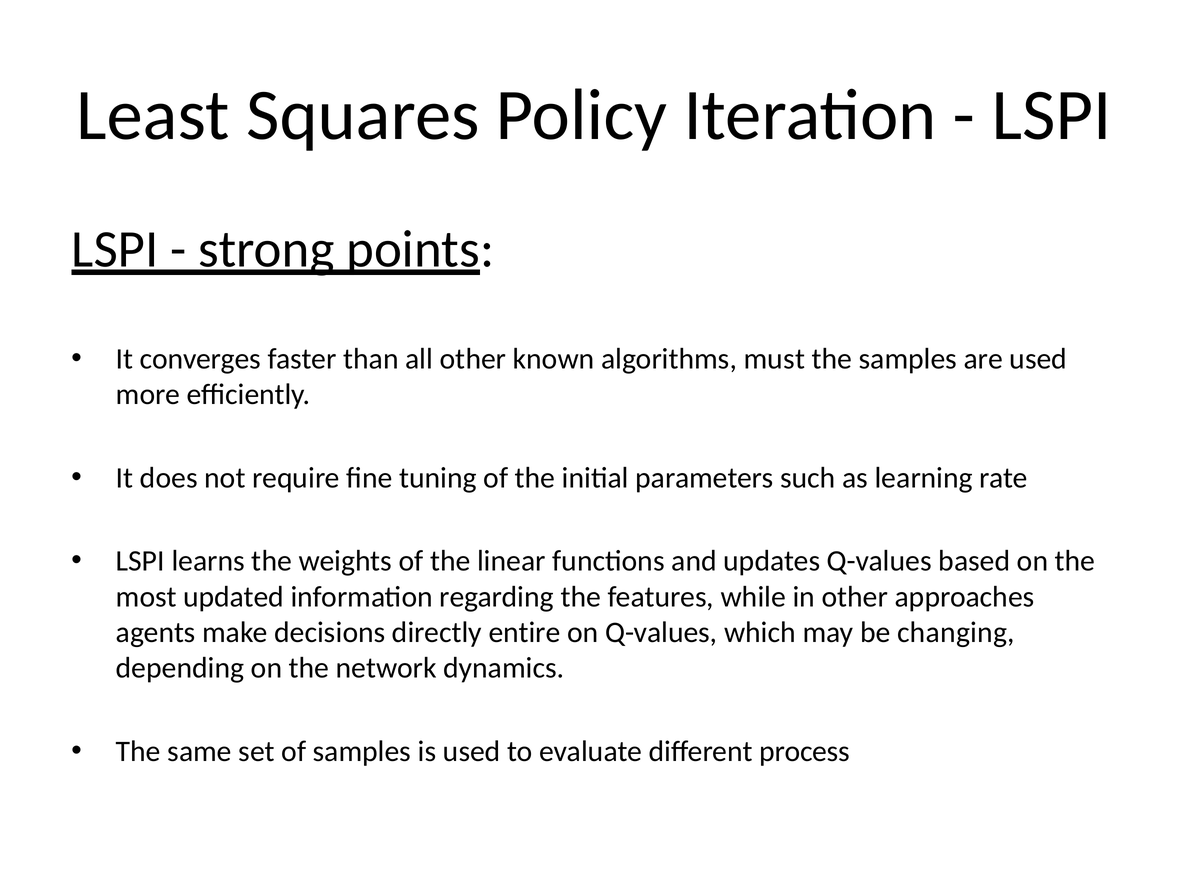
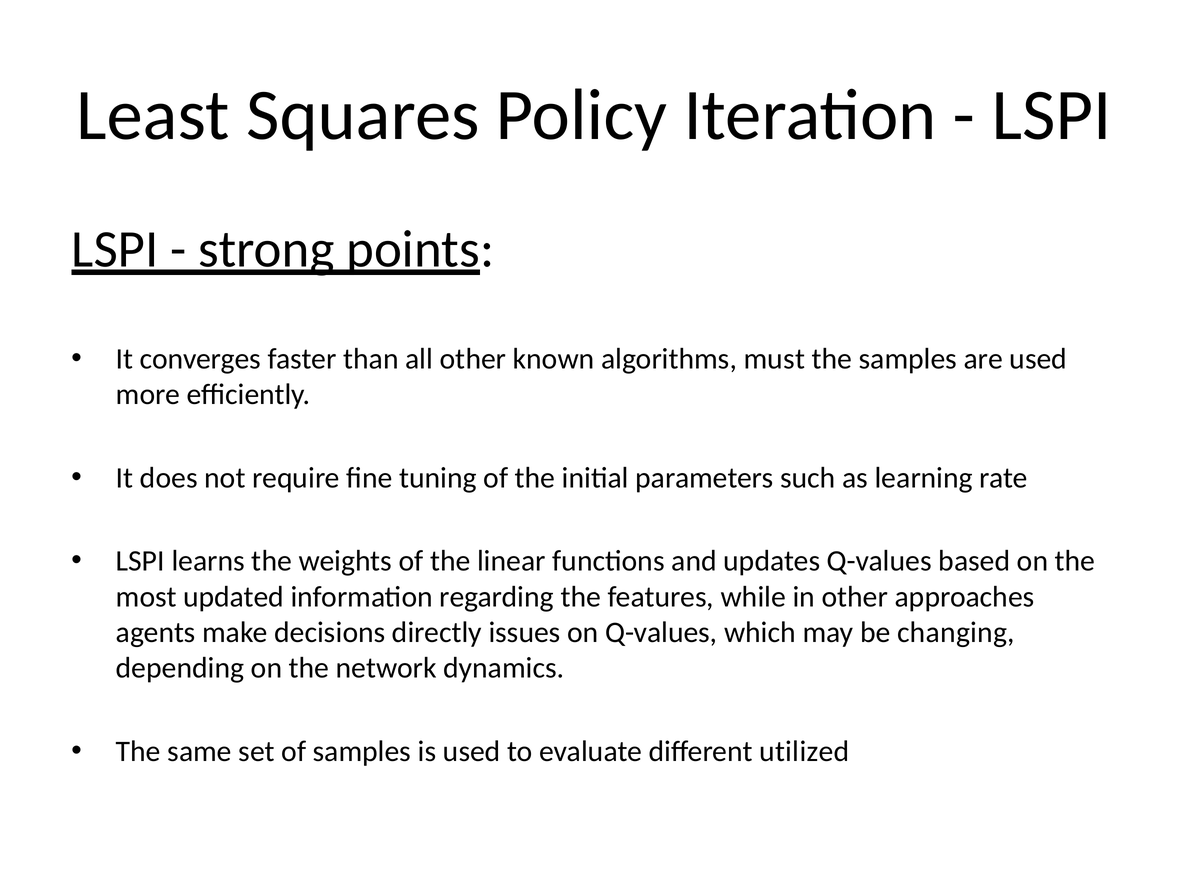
entire: entire -> issues
process: process -> utilized
